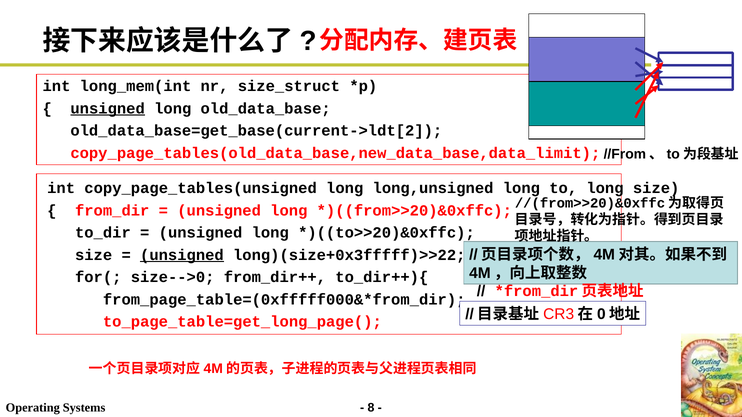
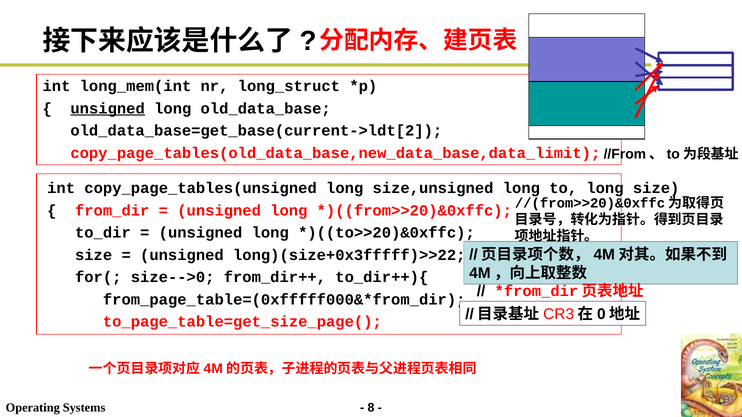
size_struct: size_struct -> long_struct
long,unsigned: long,unsigned -> size,unsigned
unsigned at (182, 255) underline: present -> none
to_page_table=get_long_page(: to_page_table=get_long_page( -> to_page_table=get_size_page(
